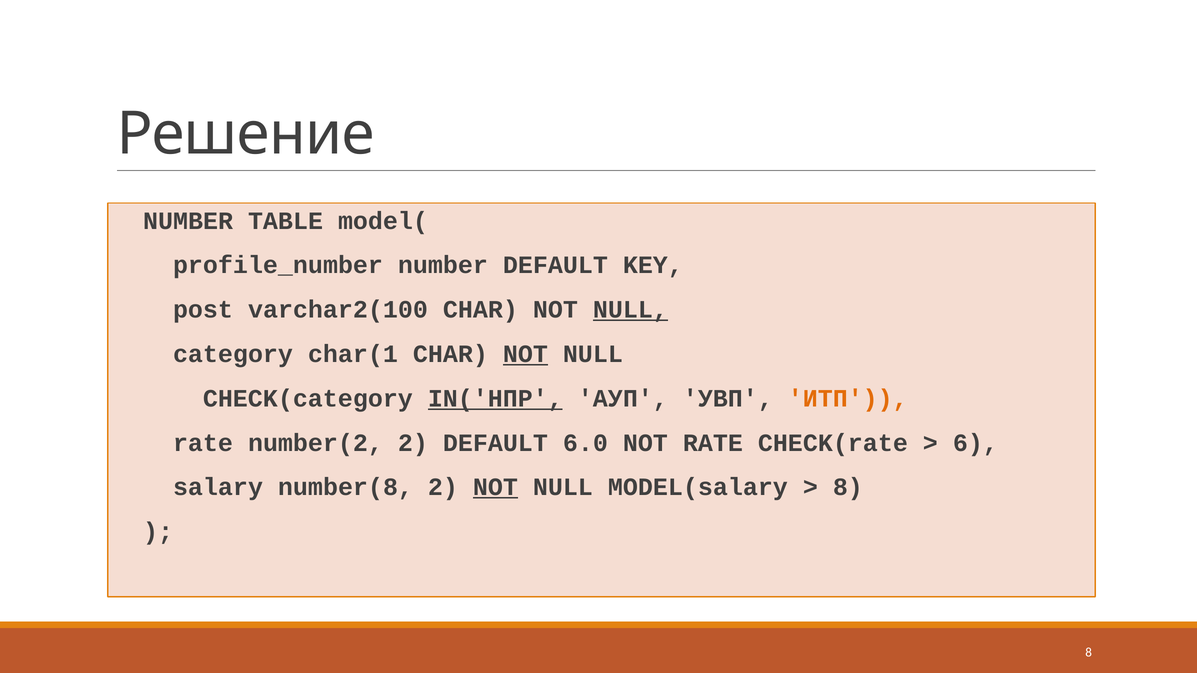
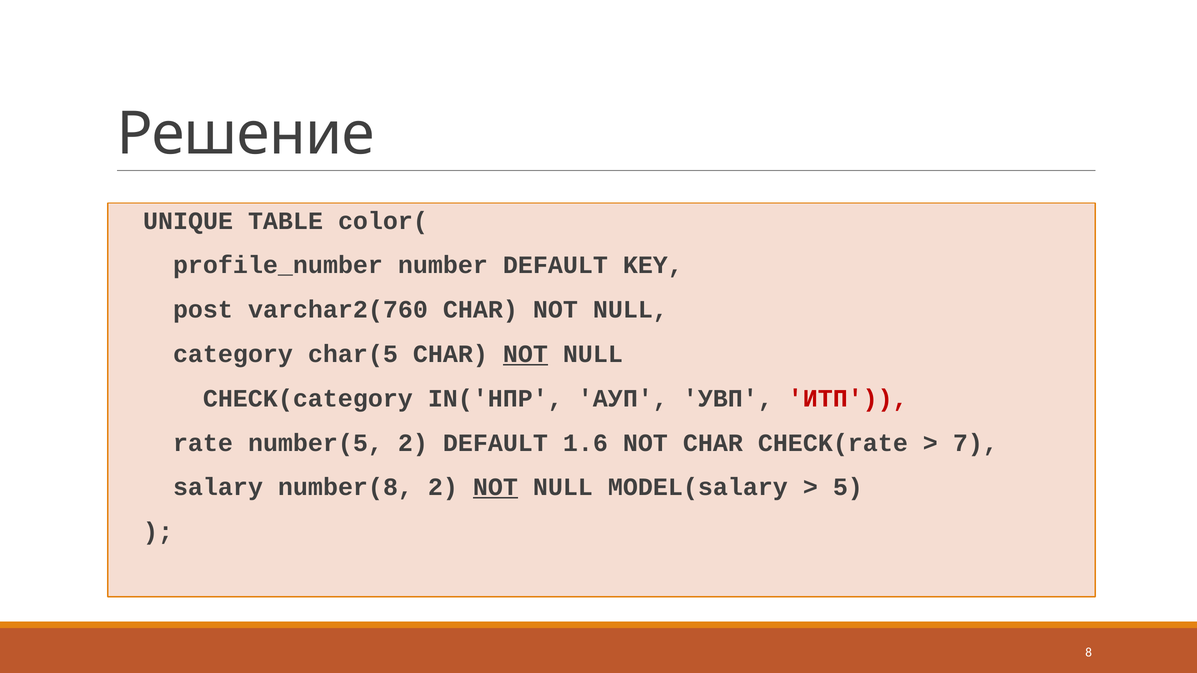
NUMBER at (188, 221): NUMBER -> UNIQUE
model(: model( -> color(
varchar2(100: varchar2(100 -> varchar2(760
NULL at (630, 310) underline: present -> none
char(1: char(1 -> char(5
IN('НПР underline: present -> none
ИТП colour: orange -> red
number(2: number(2 -> number(5
6.0: 6.0 -> 1.6
NOT RATE: RATE -> CHAR
6: 6 -> 7
8 at (848, 487): 8 -> 5
